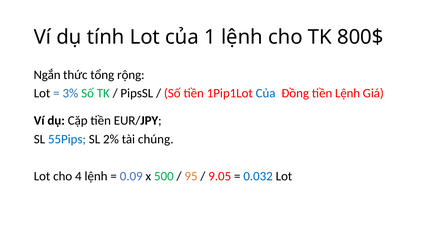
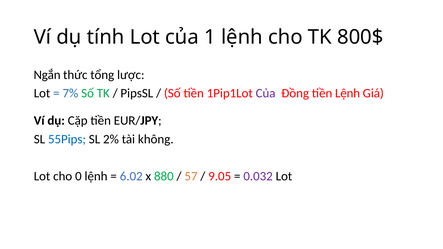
rộng: rộng -> lược
3%: 3% -> 7%
Của at (266, 93) colour: blue -> purple
chúng: chúng -> không
4: 4 -> 0
0.09: 0.09 -> 6.02
500: 500 -> 880
95: 95 -> 57
0.032 colour: blue -> purple
